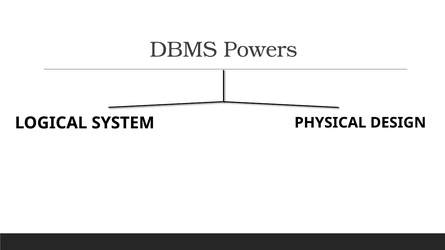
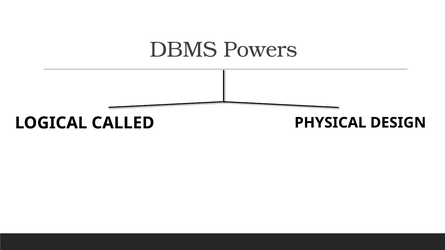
SYSTEM: SYSTEM -> CALLED
